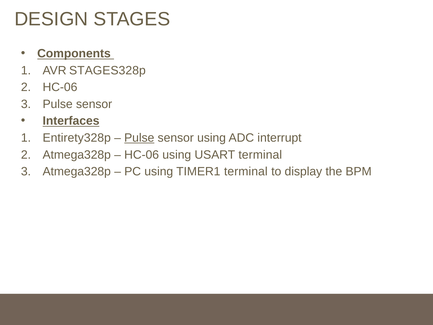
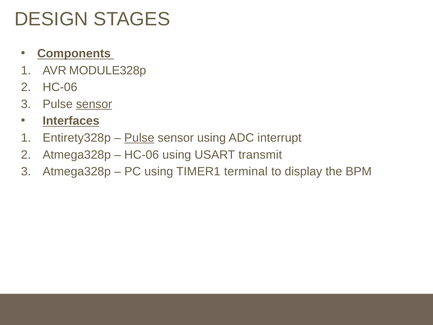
STAGES328p: STAGES328p -> MODULE328p
sensor at (94, 104) underline: none -> present
USART terminal: terminal -> transmit
